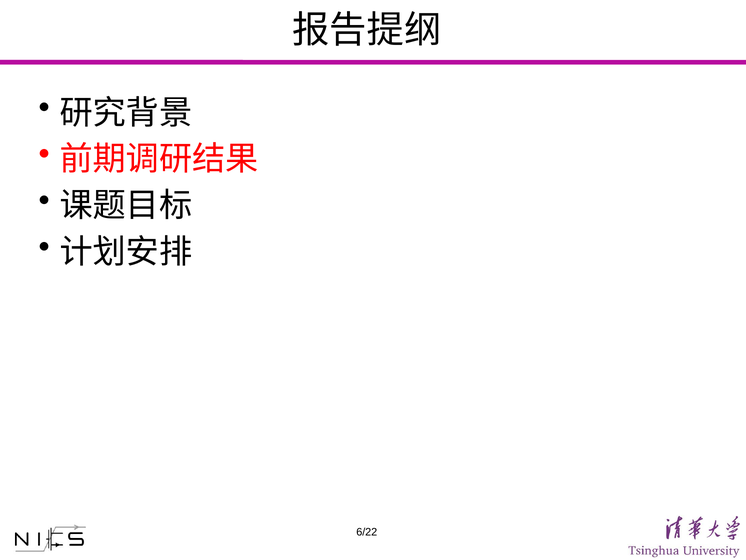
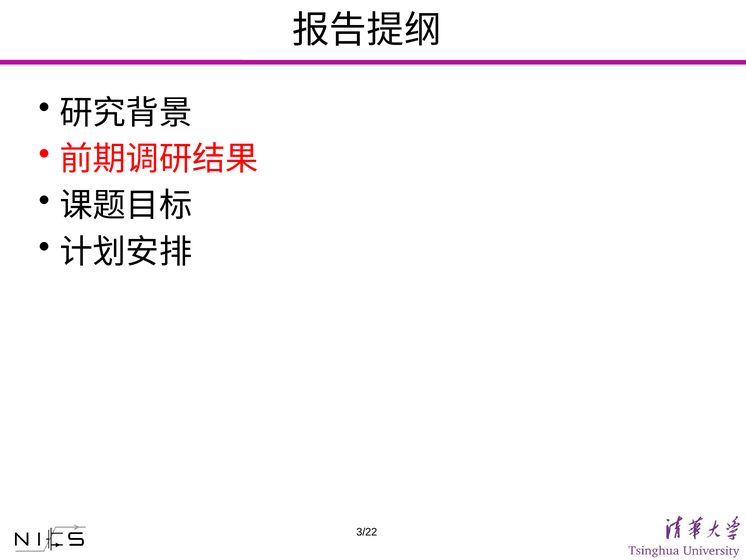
6/22: 6/22 -> 3/22
